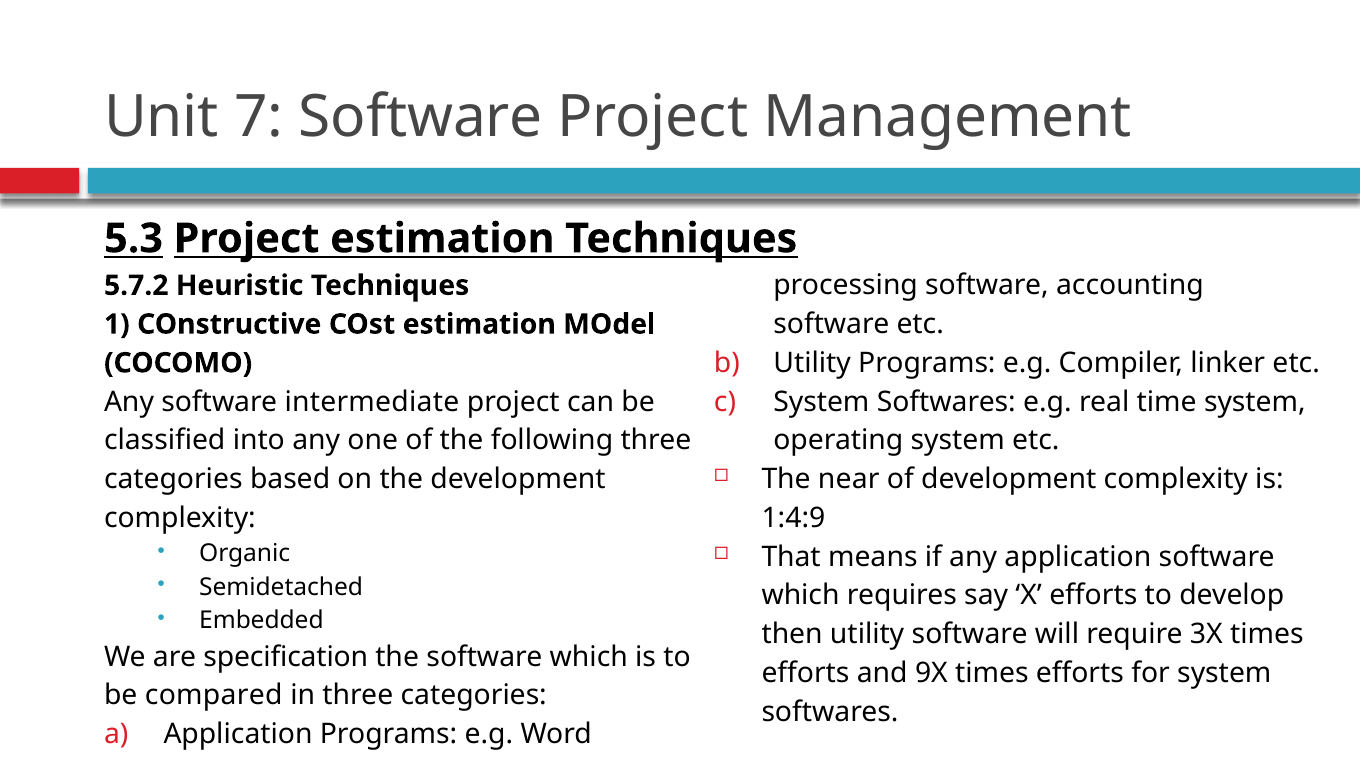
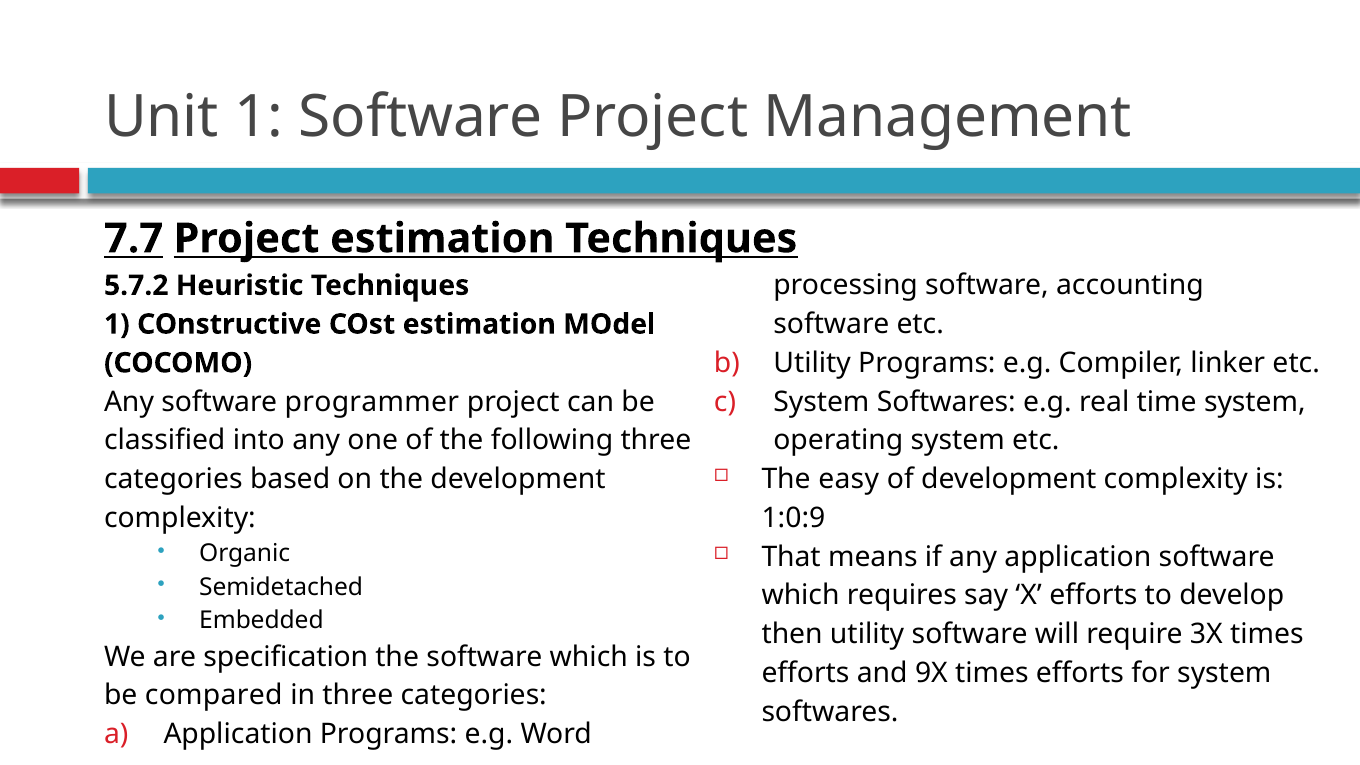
Unit 7: 7 -> 1
5.3: 5.3 -> 7.7
intermediate: intermediate -> programmer
near: near -> easy
1:4:9: 1:4:9 -> 1:0:9
